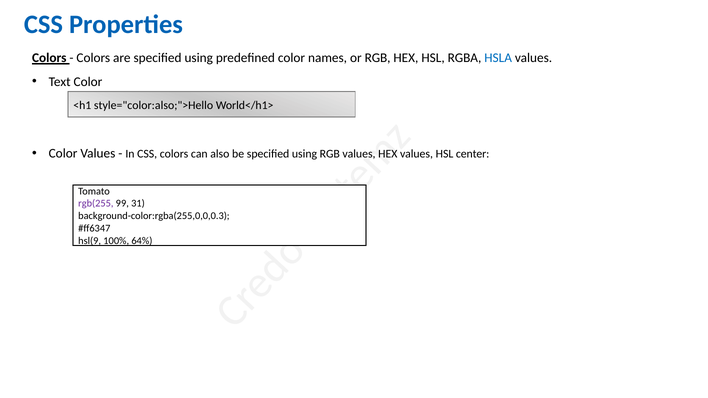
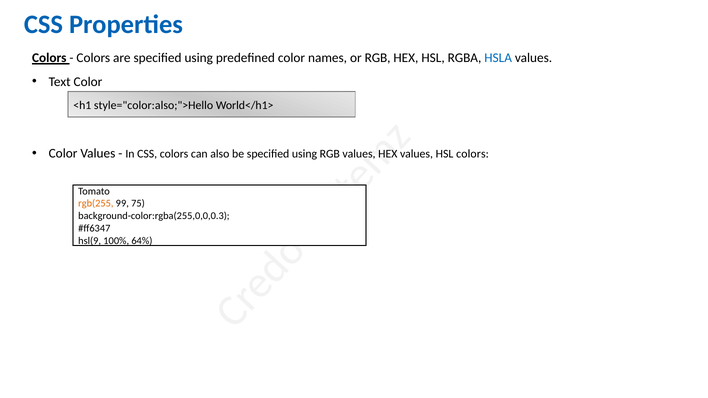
HSL center: center -> colors
rgb(255 colour: purple -> orange
31: 31 -> 75
